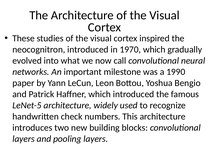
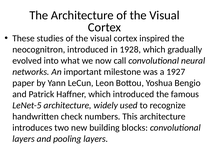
1970: 1970 -> 1928
1990: 1990 -> 1927
